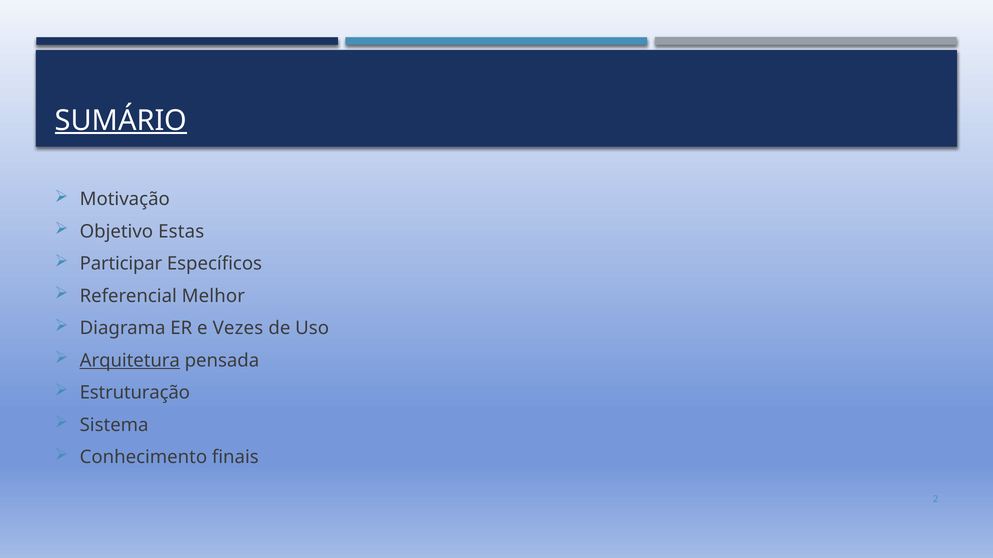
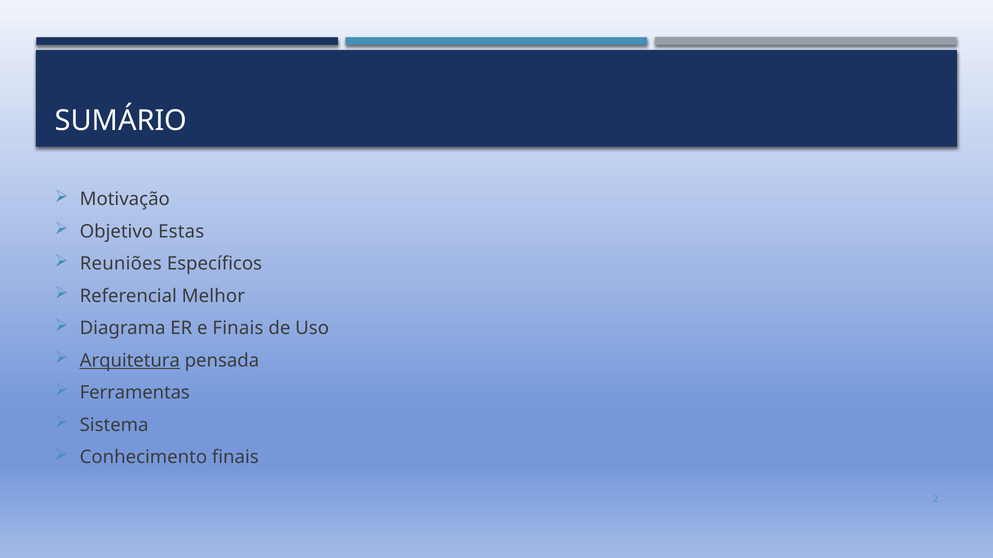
SUMÁRIO underline: present -> none
Participar: Participar -> Reuniões
e Vezes: Vezes -> Finais
Estruturação: Estruturação -> Ferramentas
